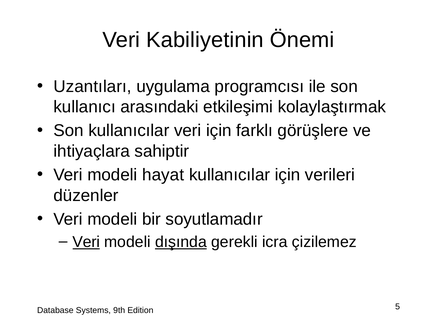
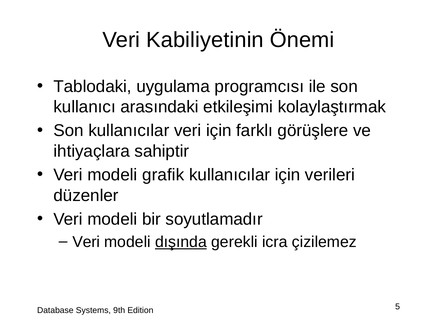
Uzantıları: Uzantıları -> Tablodaki
hayat: hayat -> grafik
Veri at (86, 242) underline: present -> none
